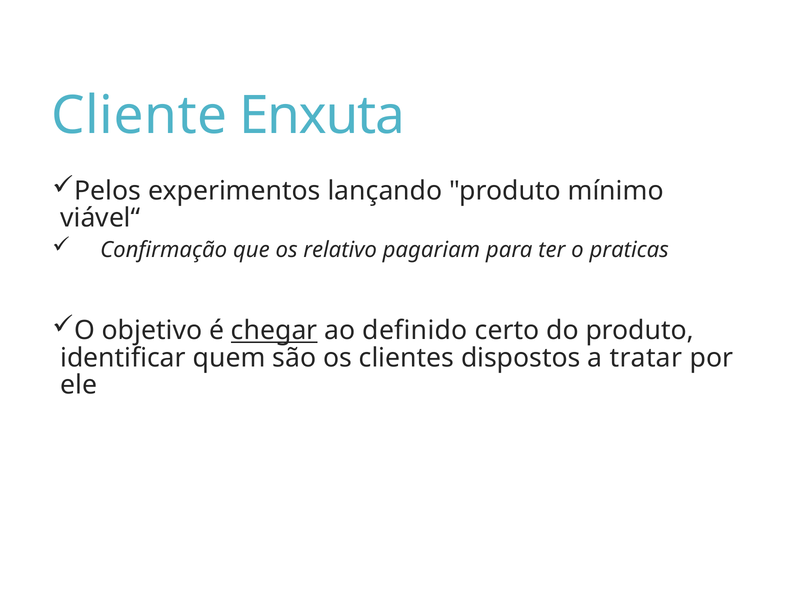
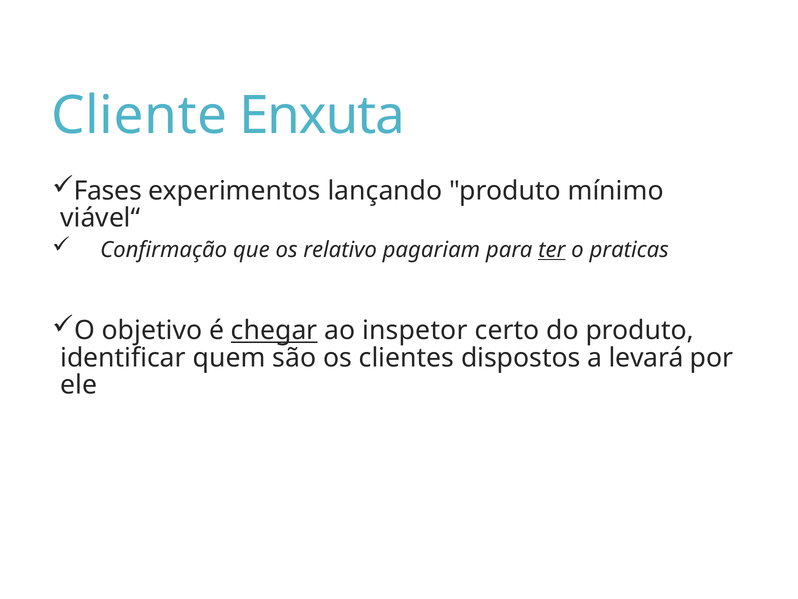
Pelos: Pelos -> Fases
ter underline: none -> present
definido: definido -> inspetor
tratar: tratar -> levará
